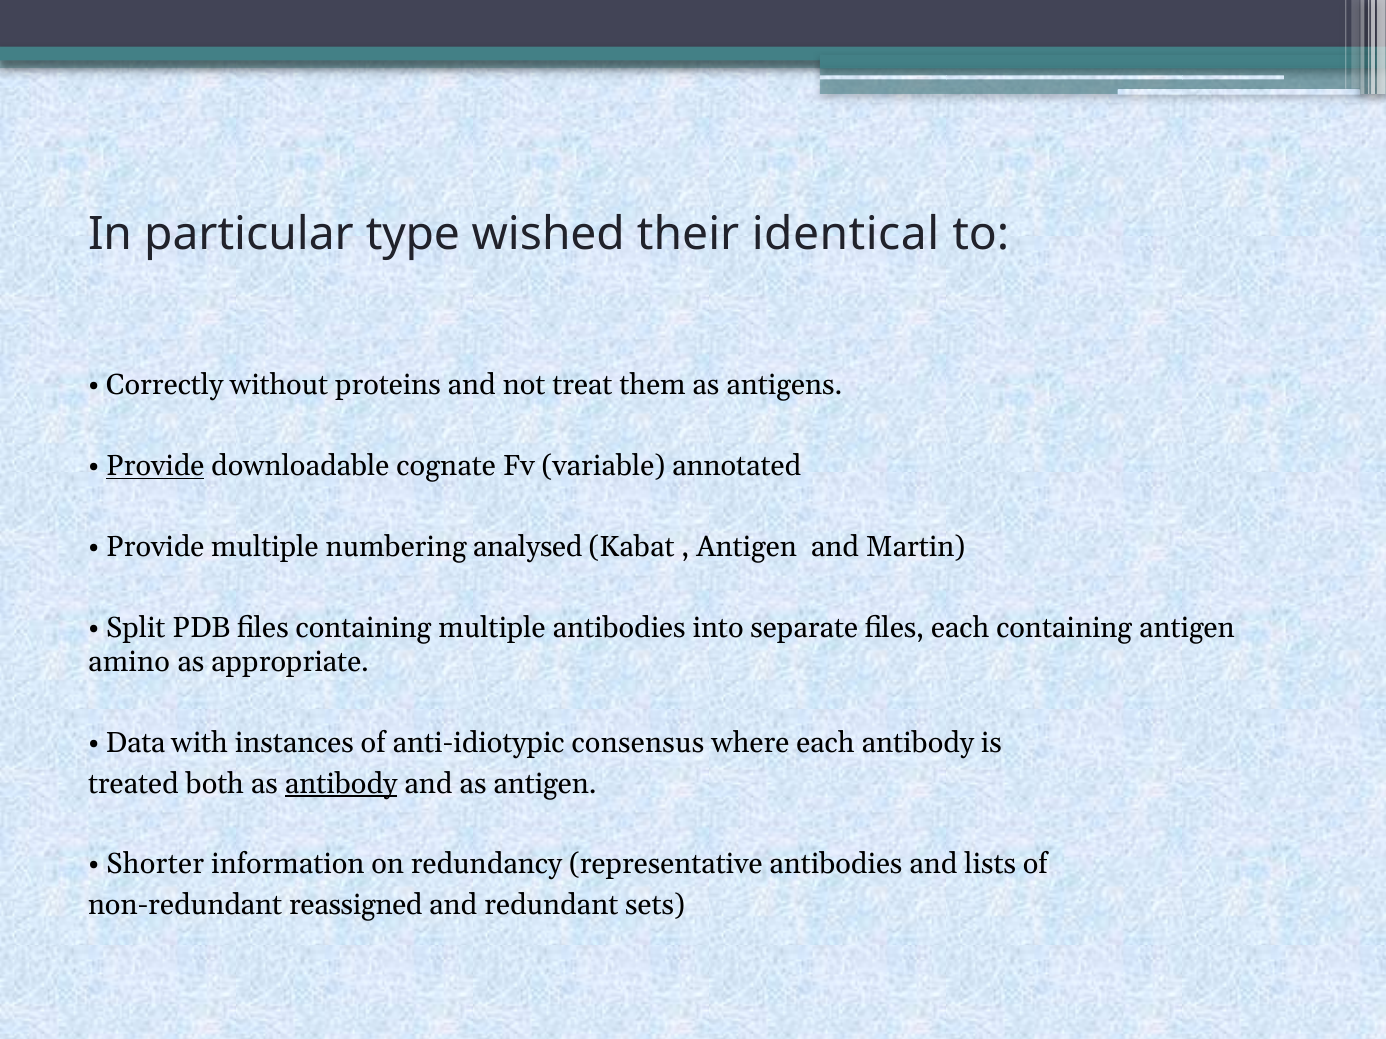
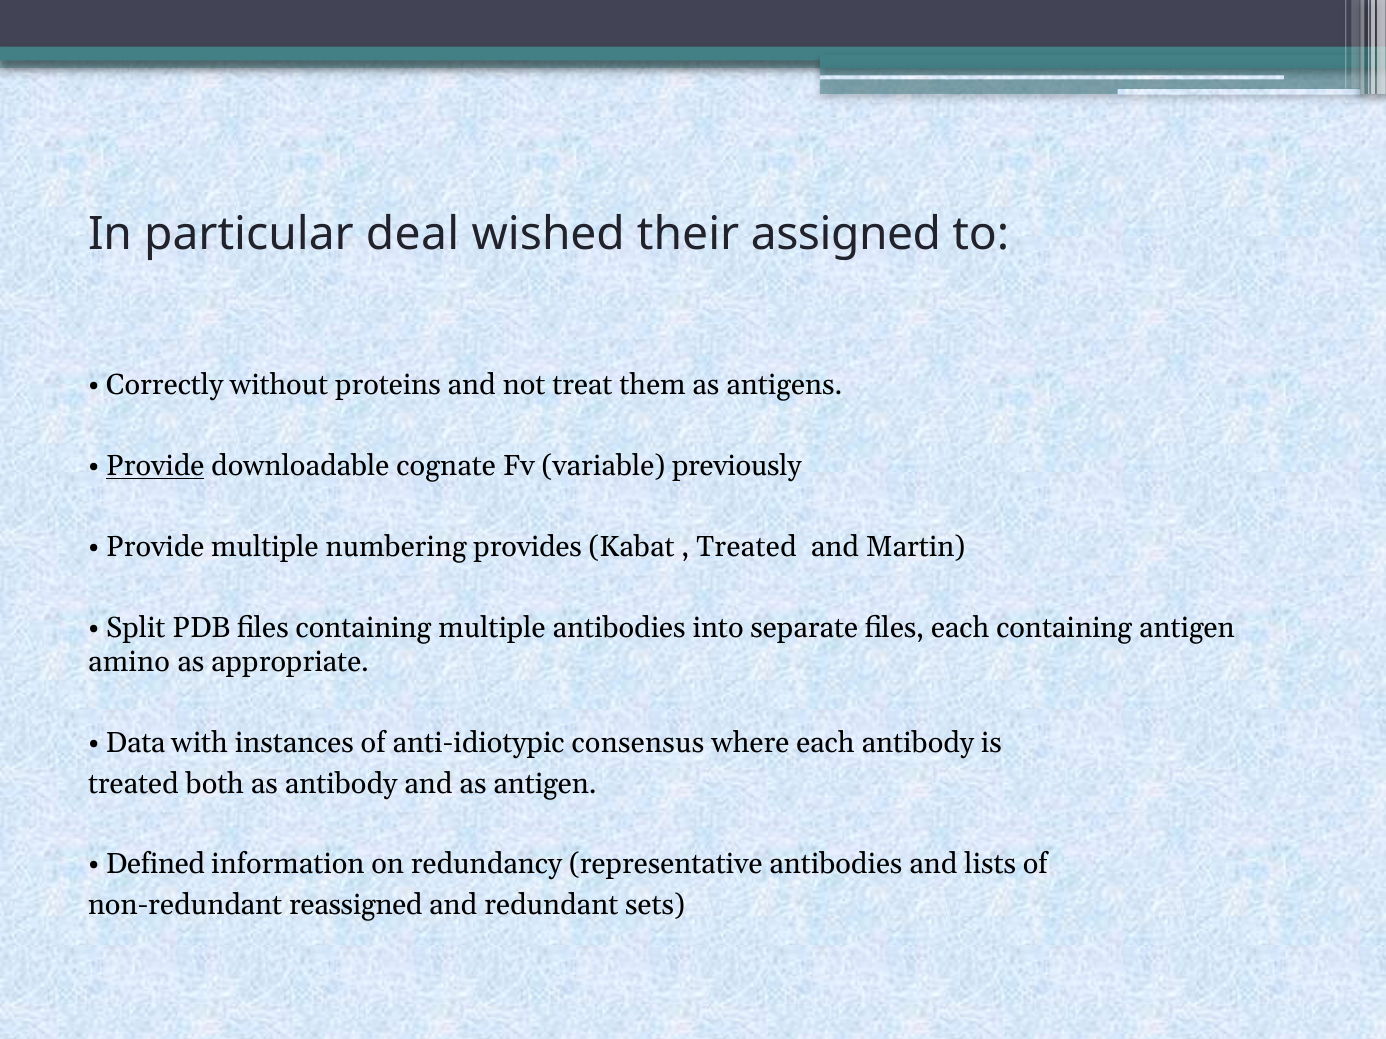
type: type -> deal
identical: identical -> assigned
annotated: annotated -> previously
analysed: analysed -> provides
Antigen at (747, 547): Antigen -> Treated
antibody at (341, 784) underline: present -> none
Shorter: Shorter -> Defined
